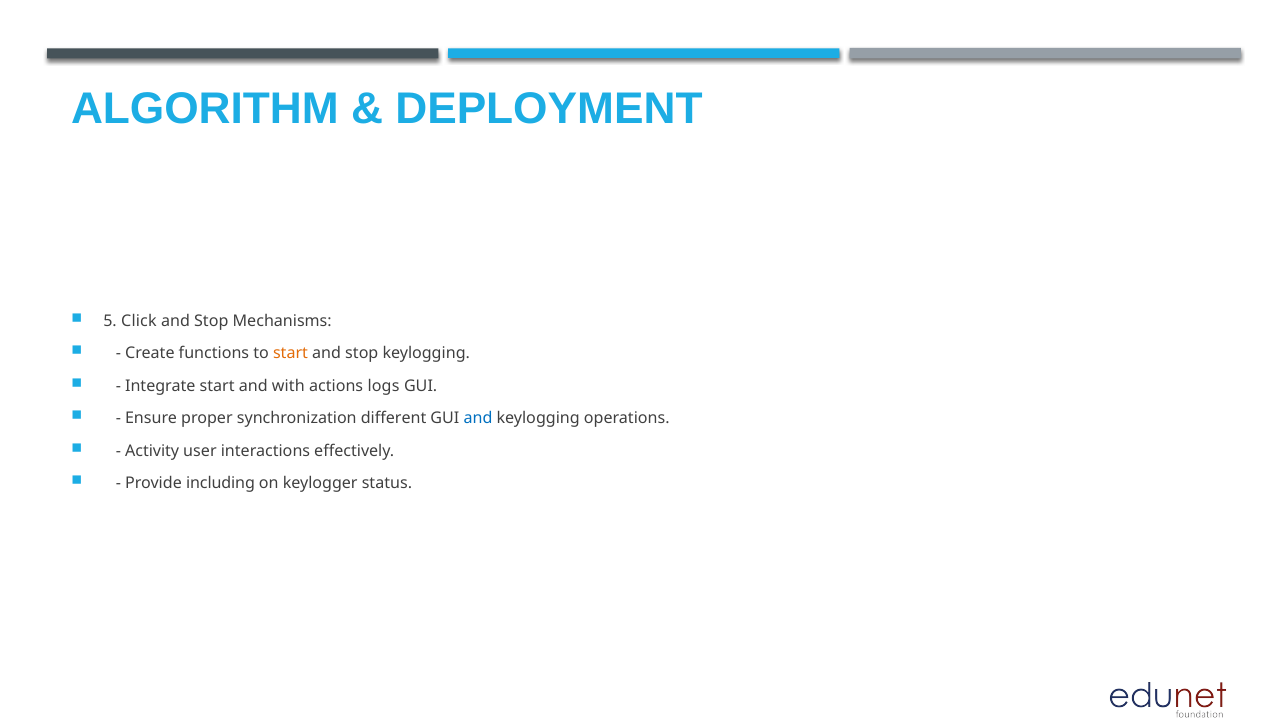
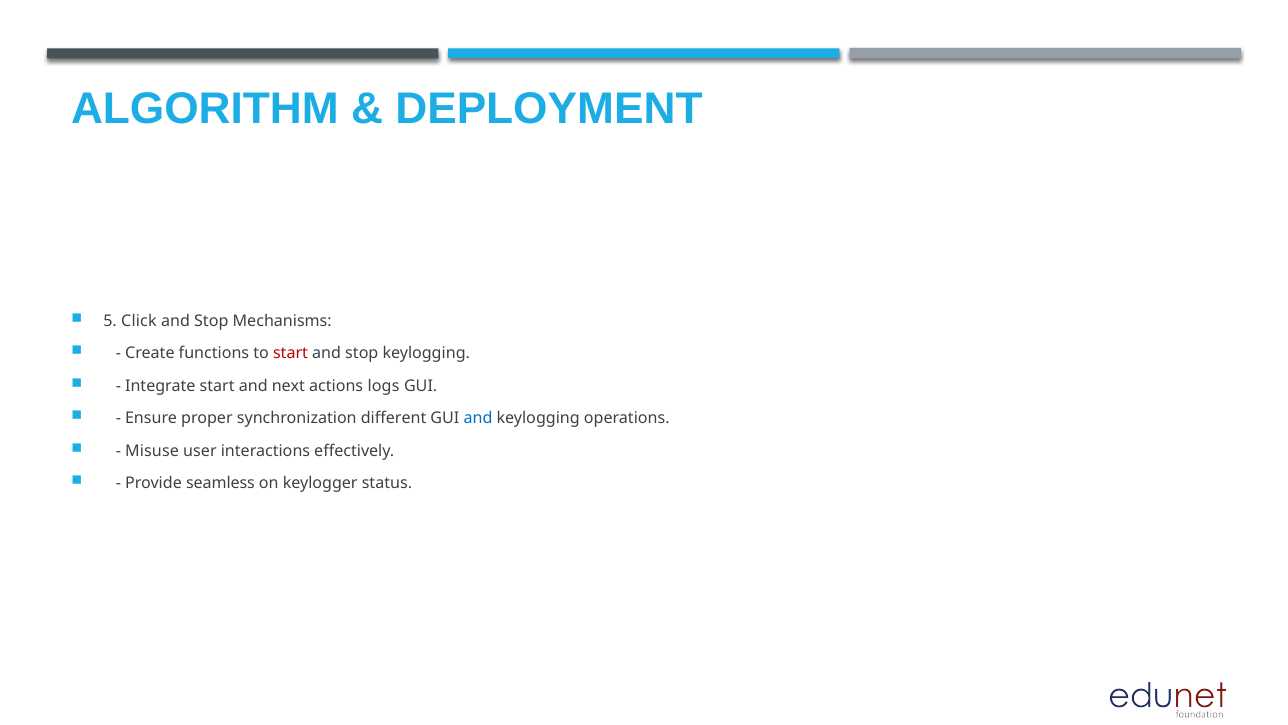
start at (290, 353) colour: orange -> red
with: with -> next
Activity: Activity -> Misuse
including: including -> seamless
